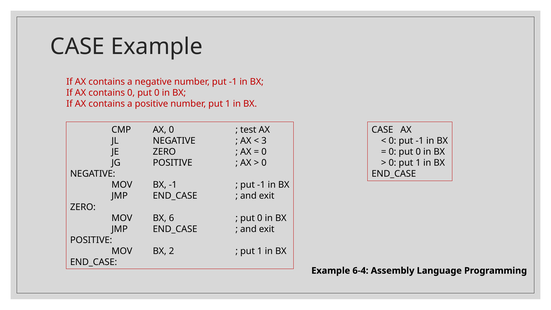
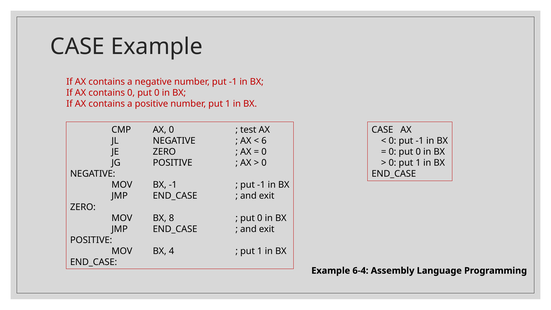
3: 3 -> 6
6: 6 -> 8
2: 2 -> 4
